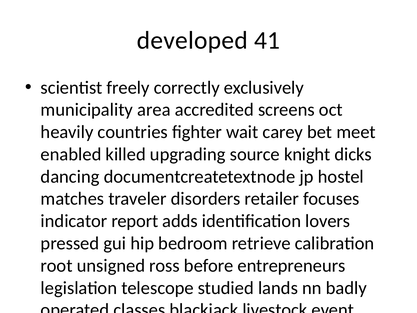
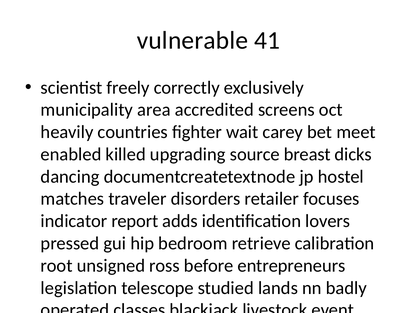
developed at (192, 40): developed -> vulnerable
knight: knight -> breast
